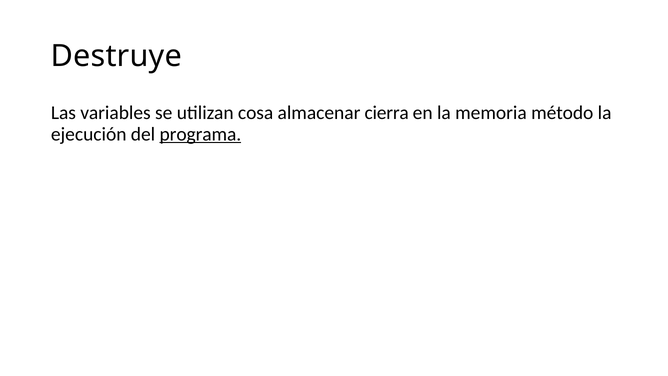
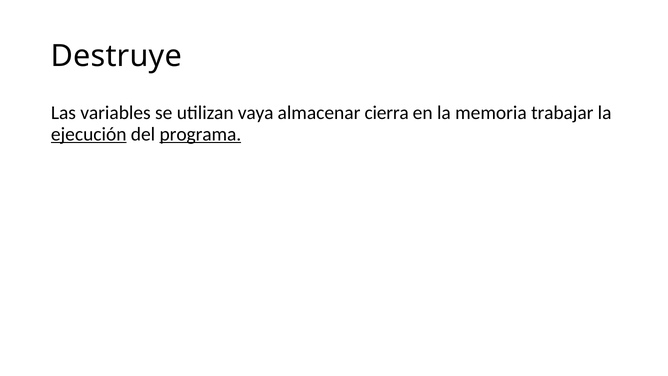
cosa: cosa -> vaya
método: método -> trabajar
ejecución underline: none -> present
